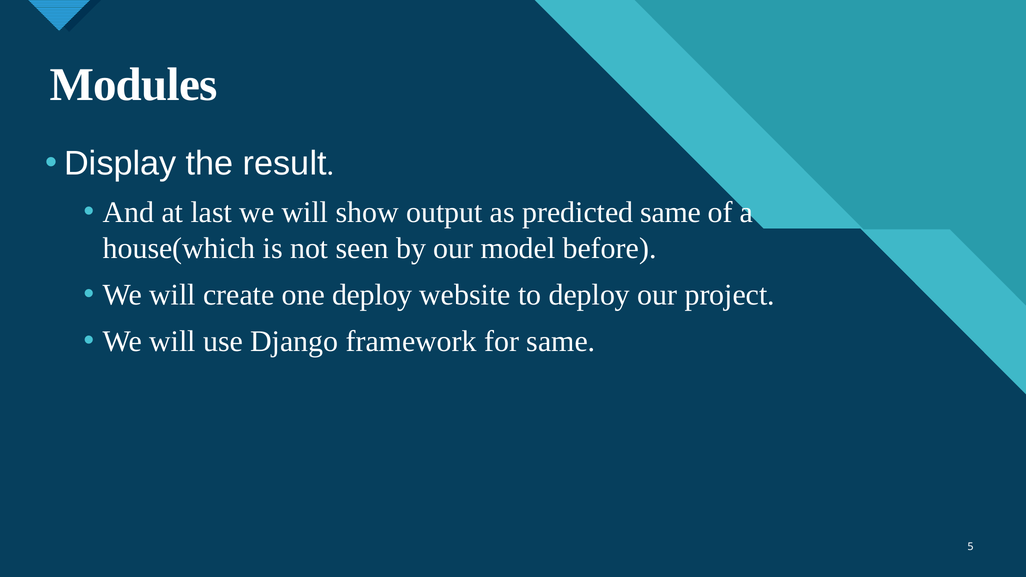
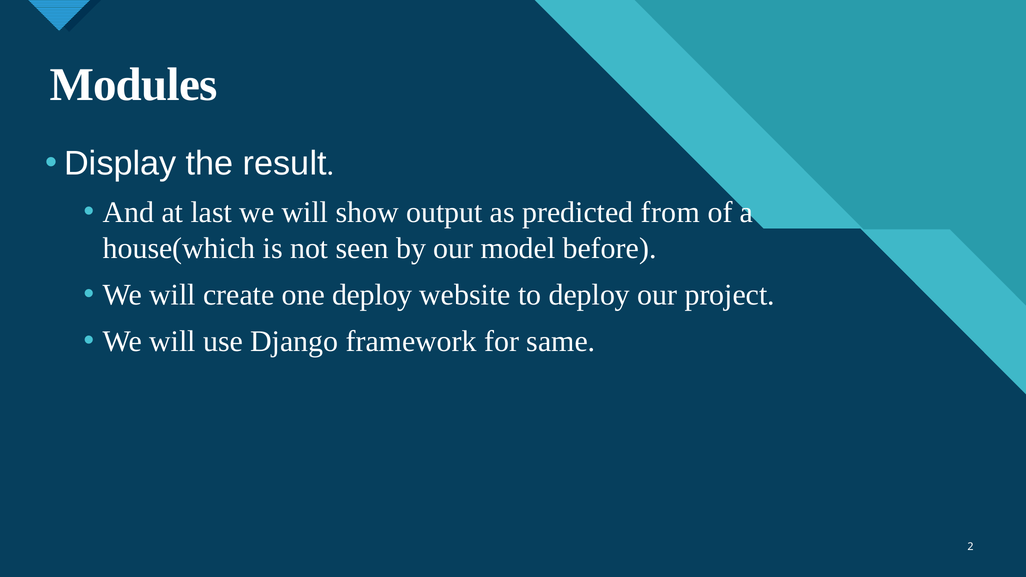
predicted same: same -> from
5: 5 -> 2
